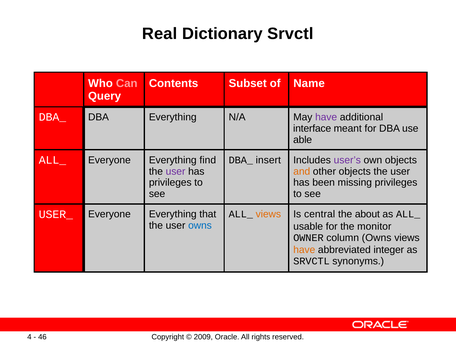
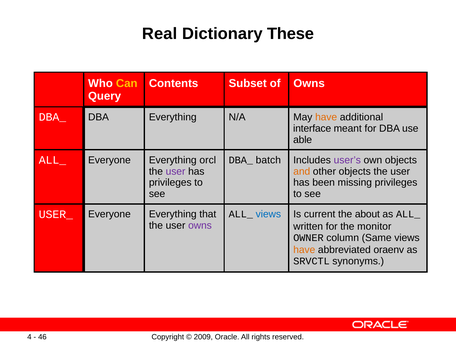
Dictionary Srvctl: Srvctl -> These
Can colour: pink -> yellow
of Name: Name -> Owns
have at (326, 117) colour: purple -> orange
find: find -> orcl
insert: insert -> batch
views at (268, 214) colour: orange -> blue
central: central -> current
owns at (200, 226) colour: blue -> purple
usable: usable -> written
column Owns: Owns -> Same
integer: integer -> oraenv
